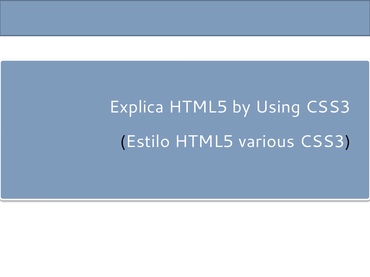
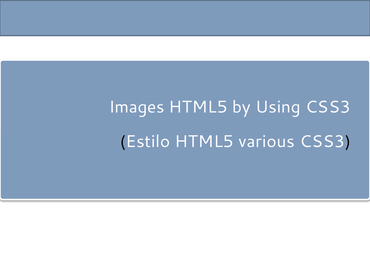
Explica: Explica -> Images
